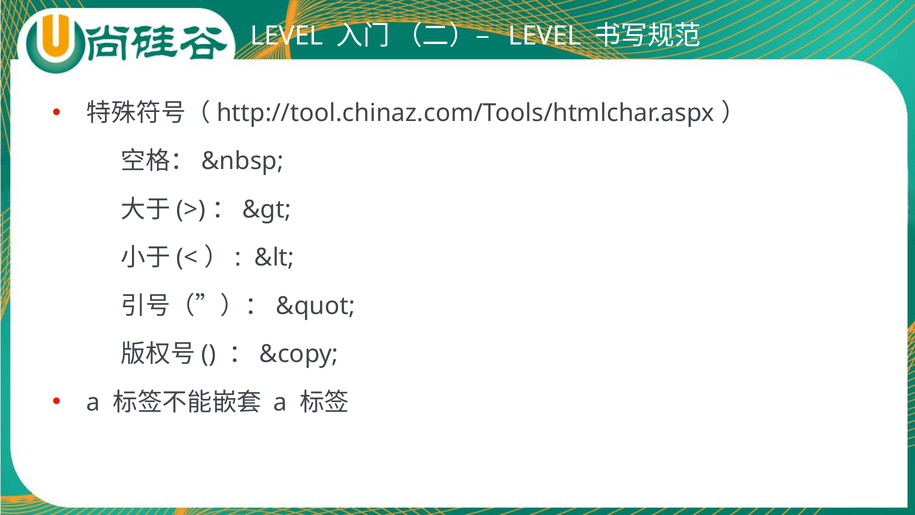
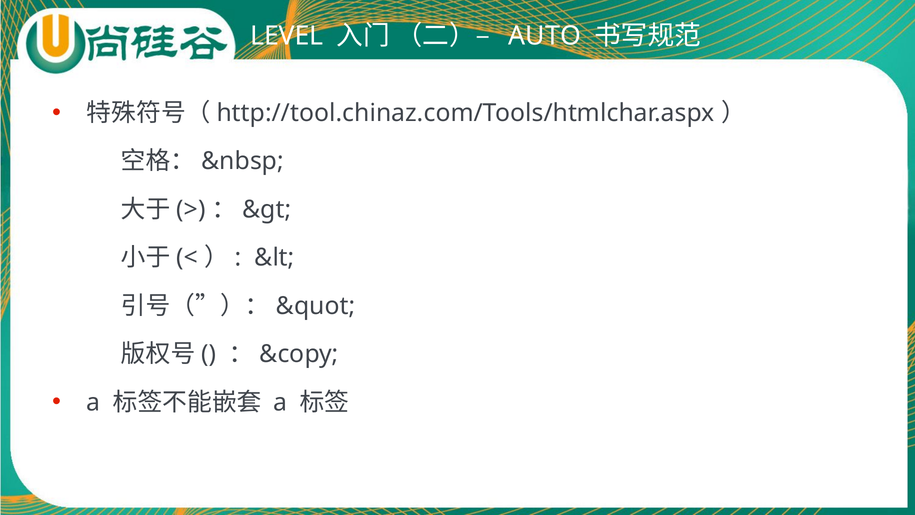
LEVEL at (545, 36): LEVEL -> AUTO
